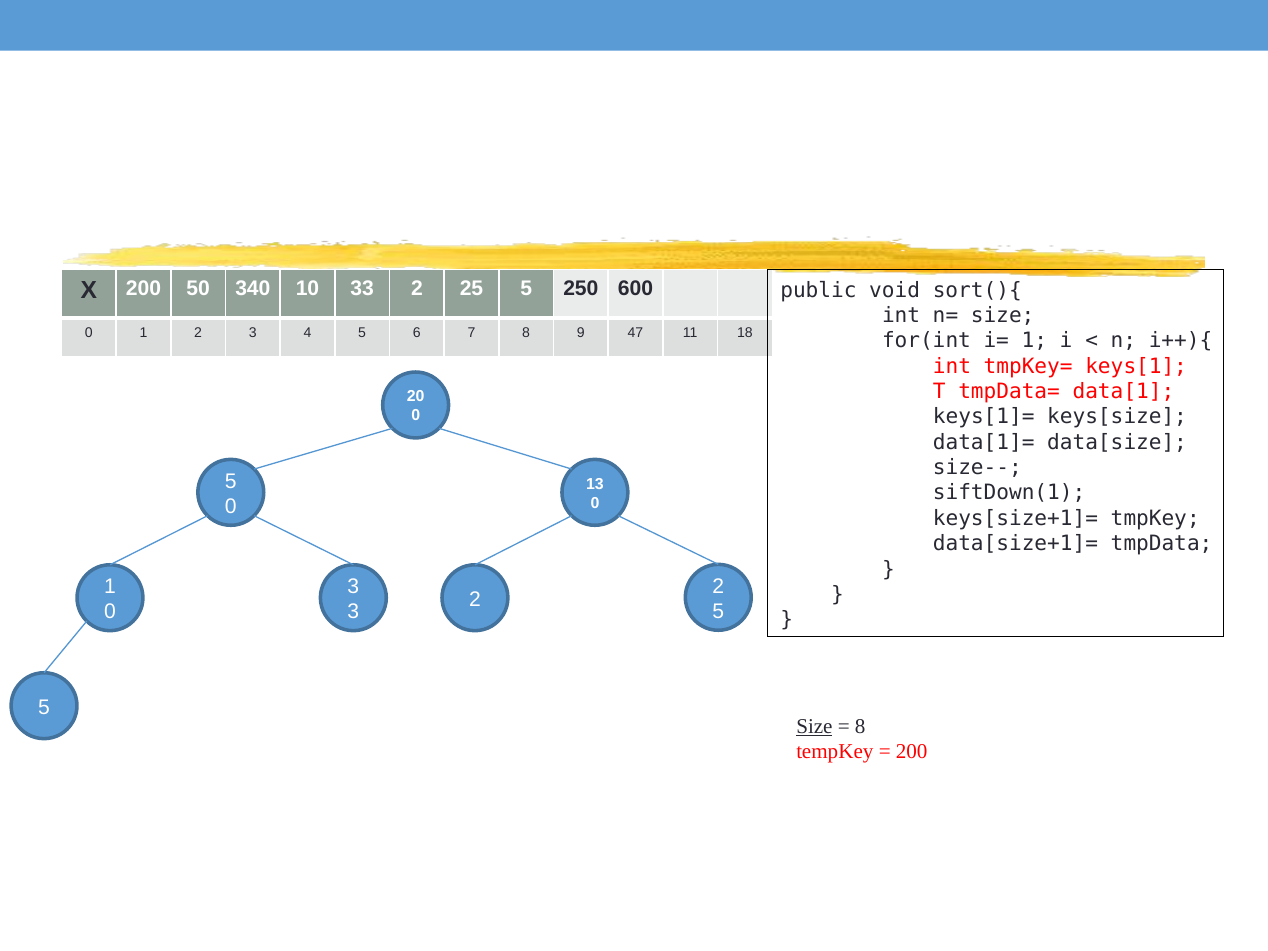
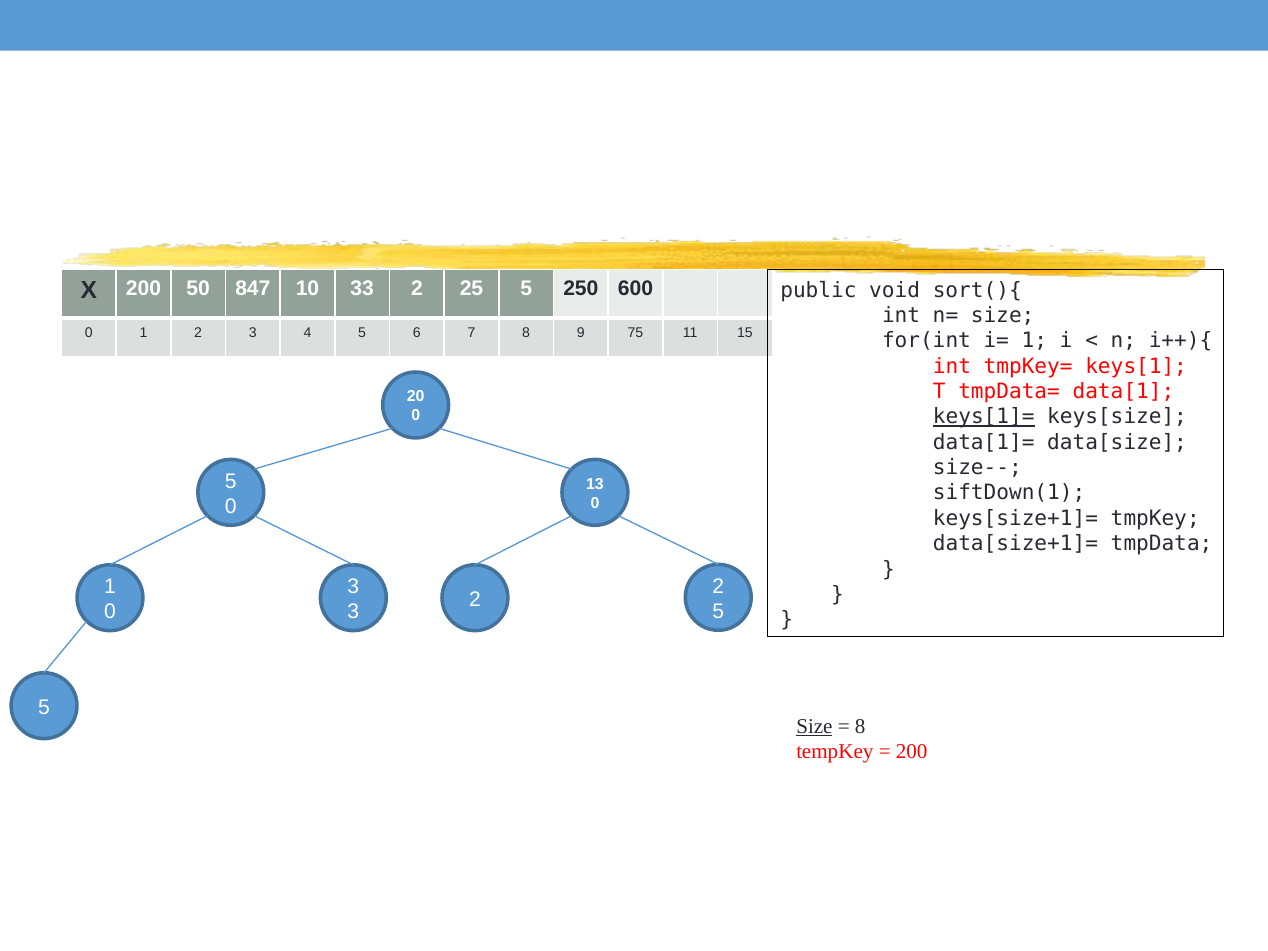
340: 340 -> 847
47: 47 -> 75
18: 18 -> 15
keys[1]= underline: none -> present
